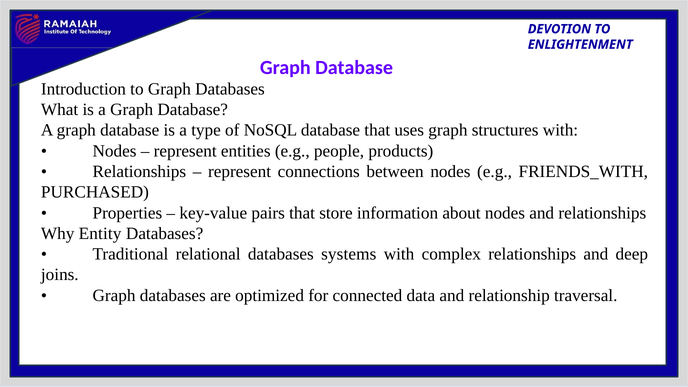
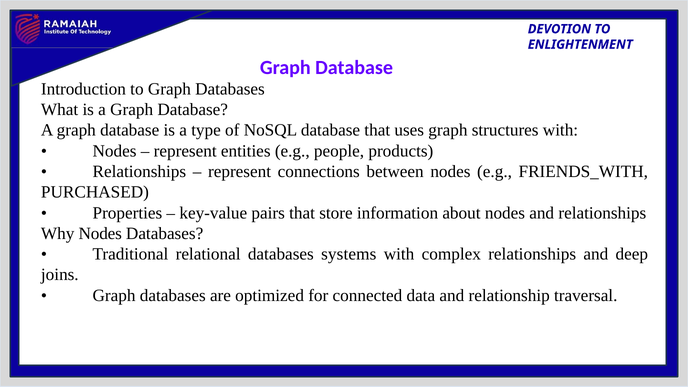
Why Entity: Entity -> Nodes
